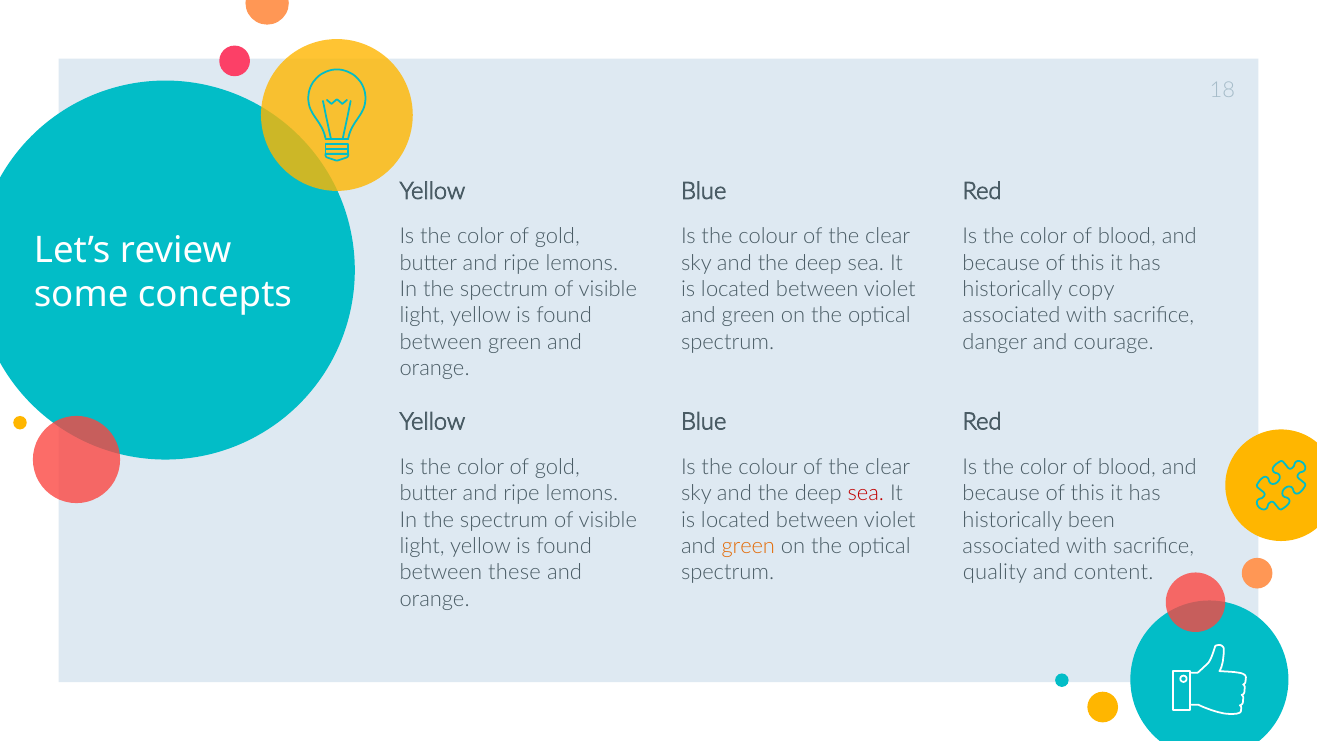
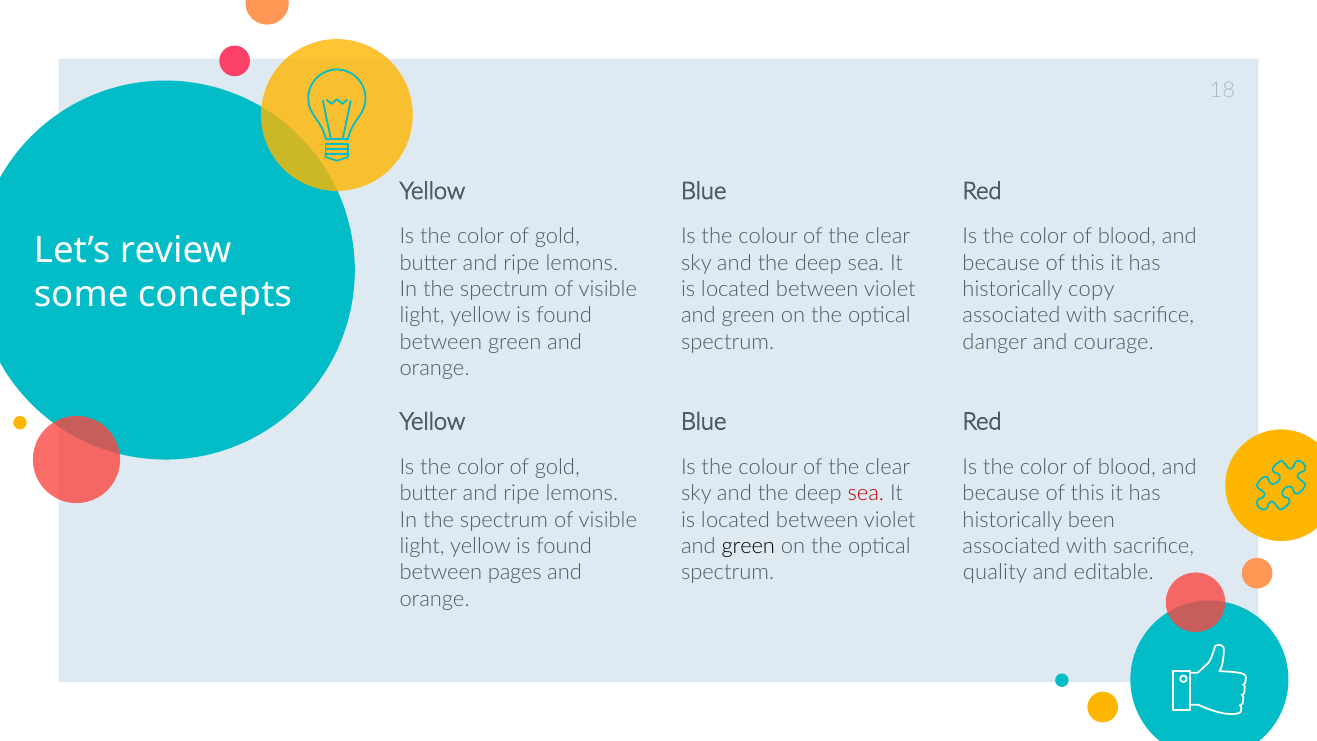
green at (748, 546) colour: orange -> black
these: these -> pages
content: content -> editable
